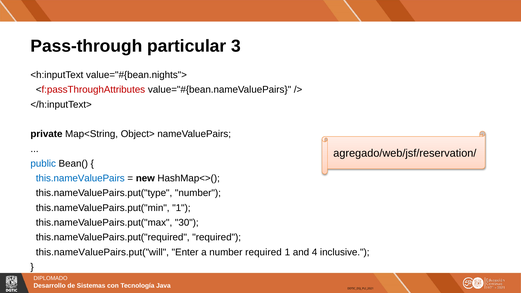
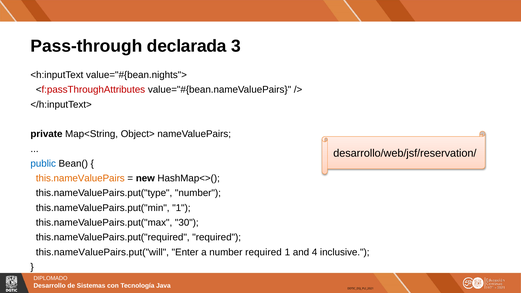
particular: particular -> declarada
agregado/web/jsf/reservation/: agregado/web/jsf/reservation/ -> desarrollo/web/jsf/reservation/
this.nameValuePairs colour: blue -> orange
